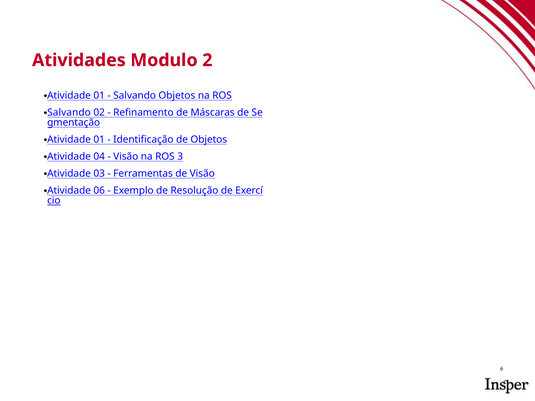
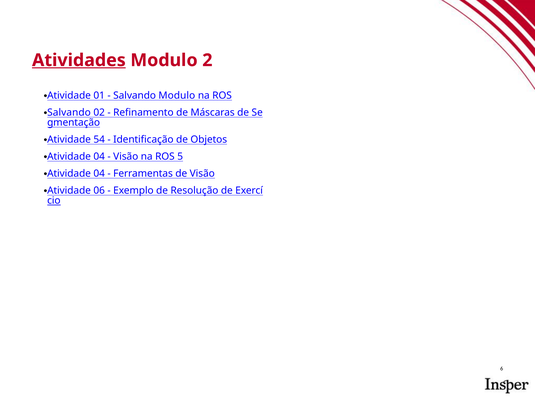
Atividades underline: none -> present
Salvando Objetos: Objetos -> Modulo
01 at (99, 140): 01 -> 54
3: 3 -> 5
03 at (99, 174): 03 -> 04
